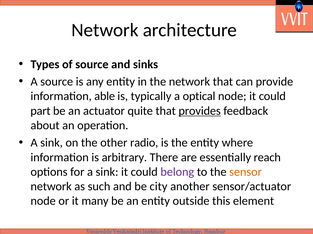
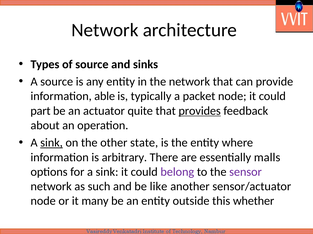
optical: optical -> packet
sink at (52, 143) underline: none -> present
radio: radio -> state
reach: reach -> malls
sensor colour: orange -> purple
city: city -> like
element: element -> whether
